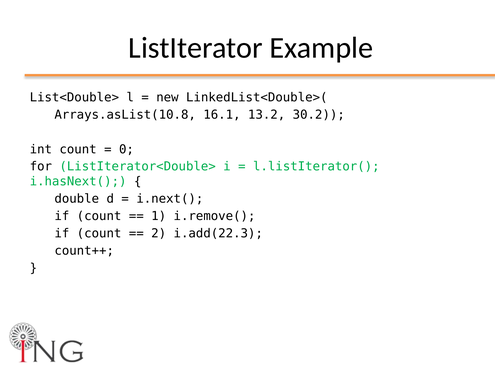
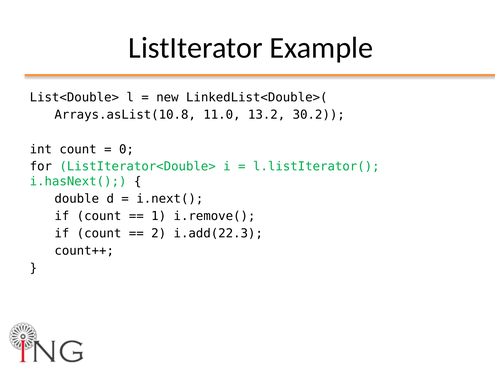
16.1: 16.1 -> 11.0
